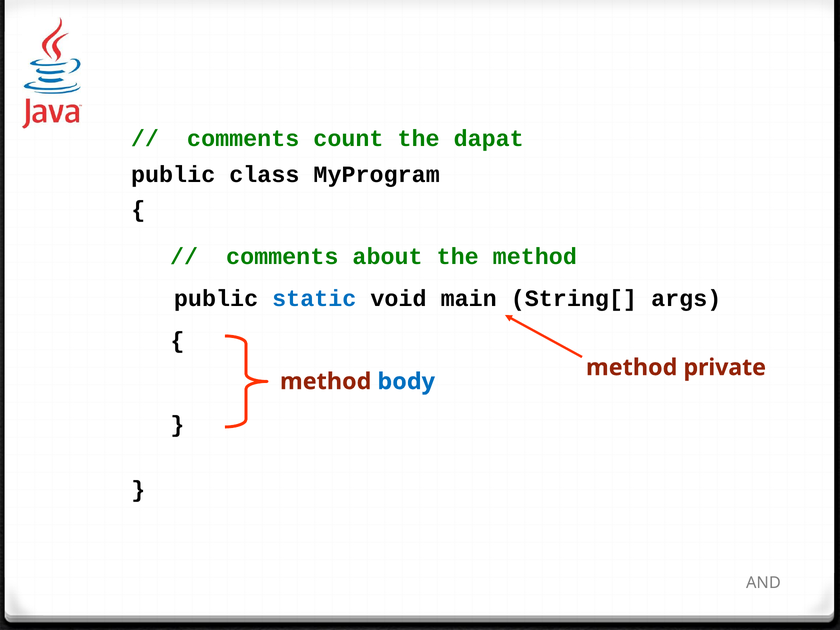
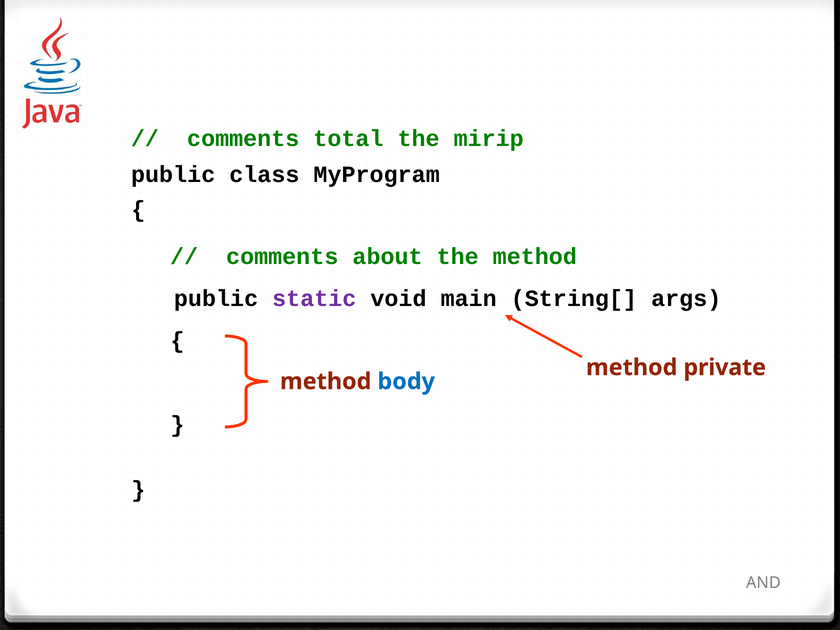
count: count -> total
dapat: dapat -> mirip
static colour: blue -> purple
